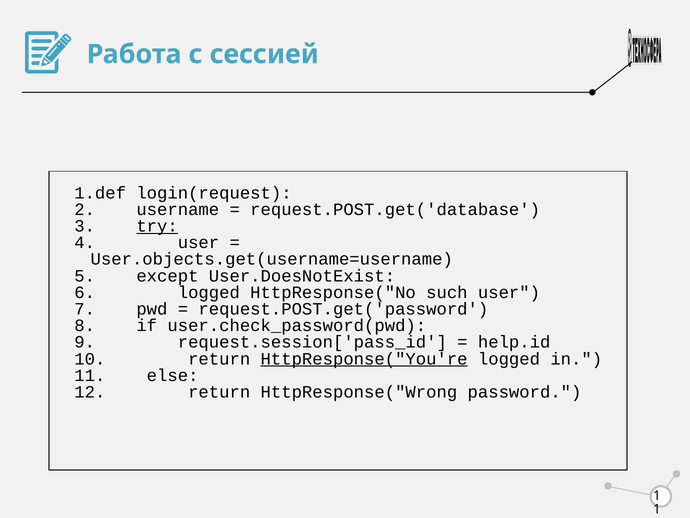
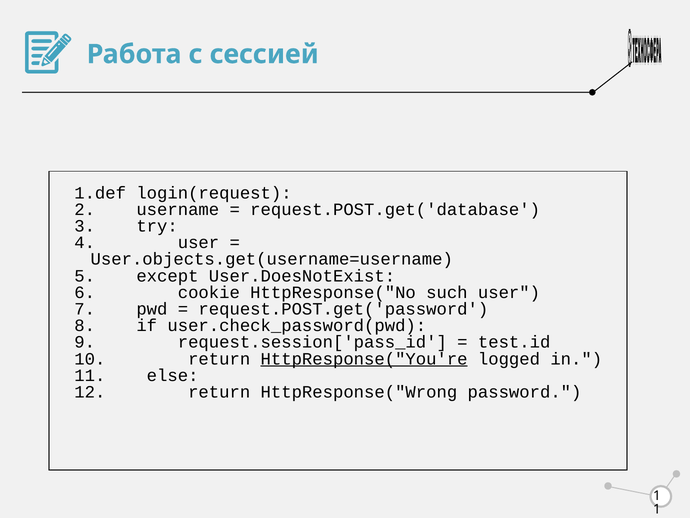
try underline: present -> none
logged at (209, 292): logged -> cookie
help.id: help.id -> test.id
